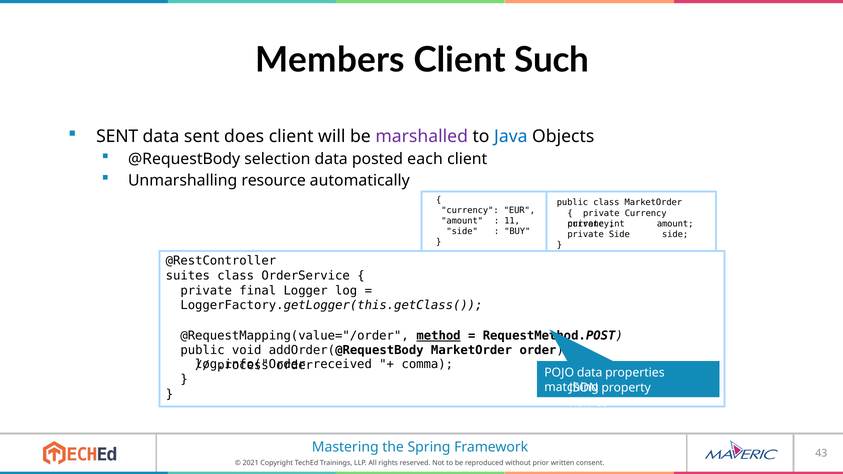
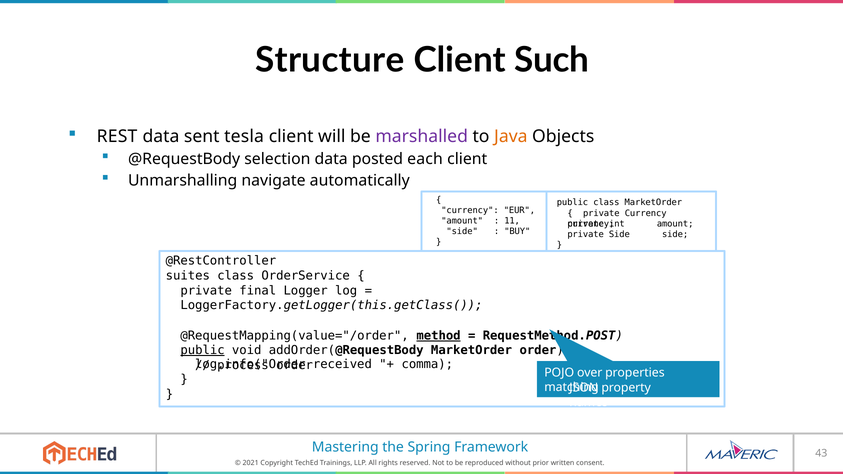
Members: Members -> Structure
SENT at (117, 137): SENT -> REST
does: does -> tesla
Java colour: blue -> orange
resource: resource -> navigate
public at (203, 350) underline: none -> present
POJO data: data -> over
